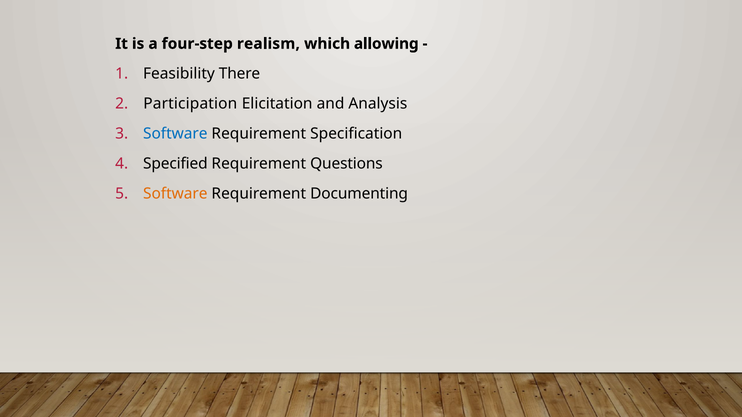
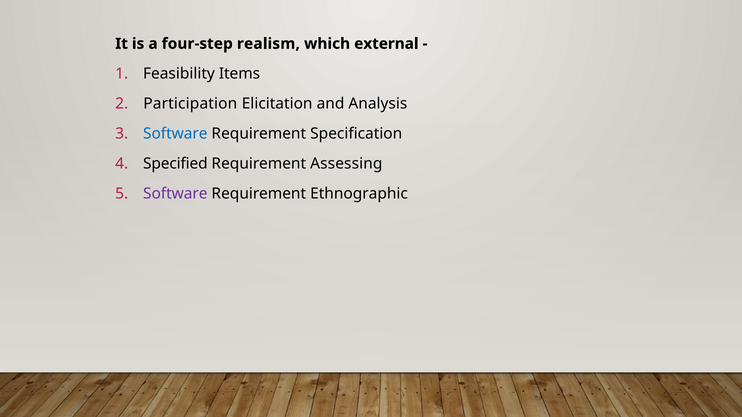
allowing: allowing -> external
There: There -> Items
Questions: Questions -> Assessing
Software at (175, 194) colour: orange -> purple
Documenting: Documenting -> Ethnographic
